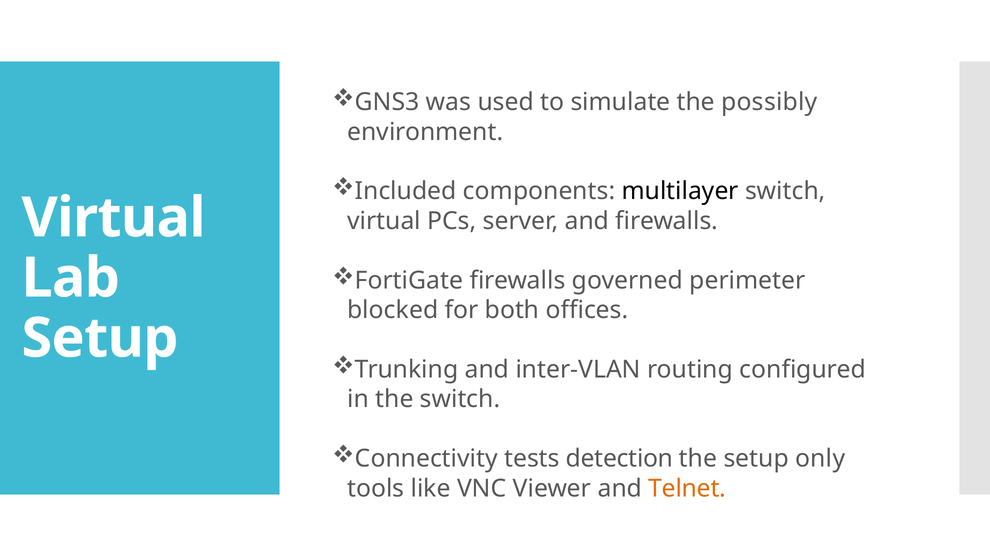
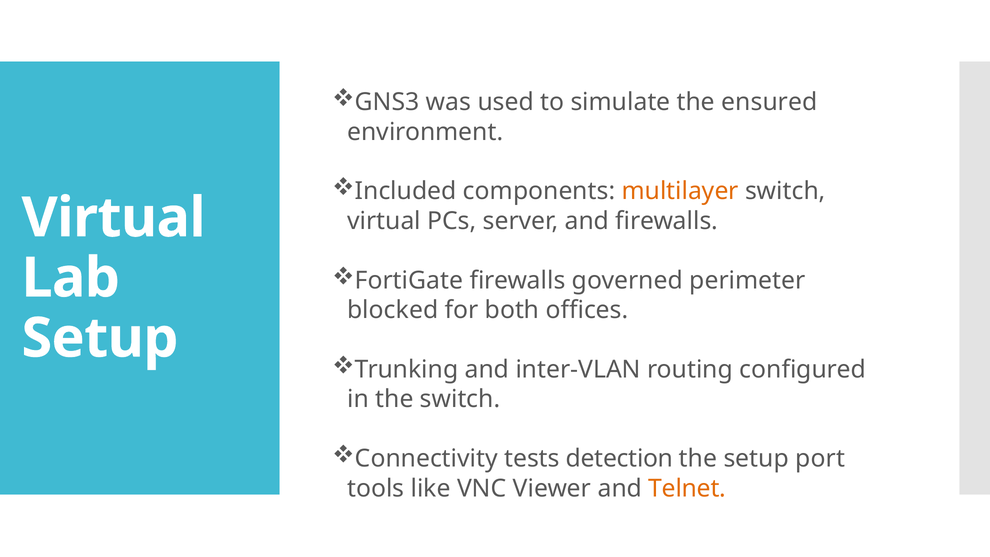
possibly: possibly -> ensured
multilayer colour: black -> orange
only: only -> port
